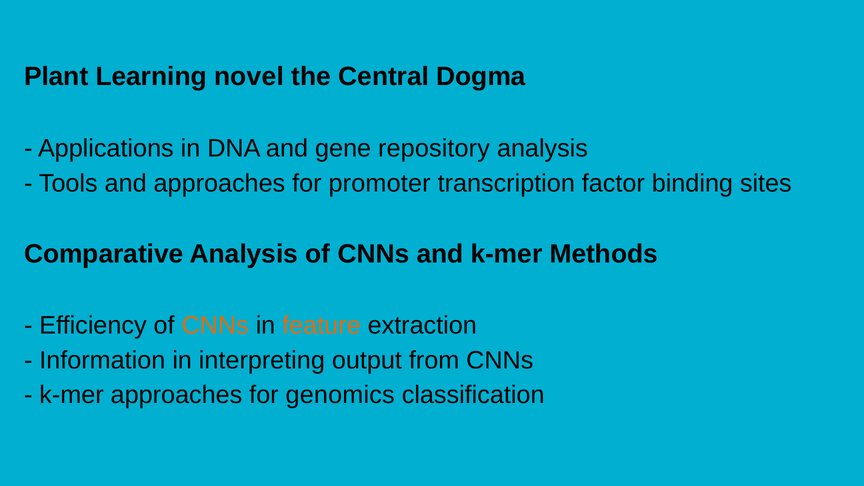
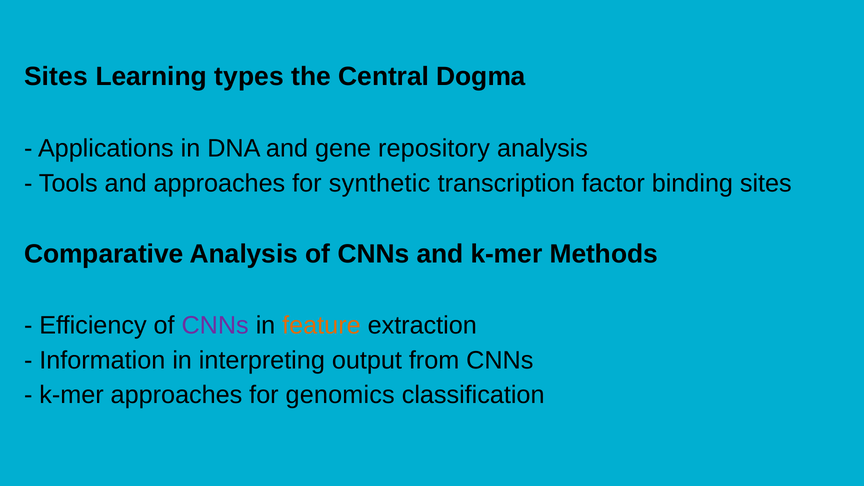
Plant at (56, 77): Plant -> Sites
novel: novel -> types
promoter: promoter -> synthetic
CNNs at (215, 326) colour: orange -> purple
